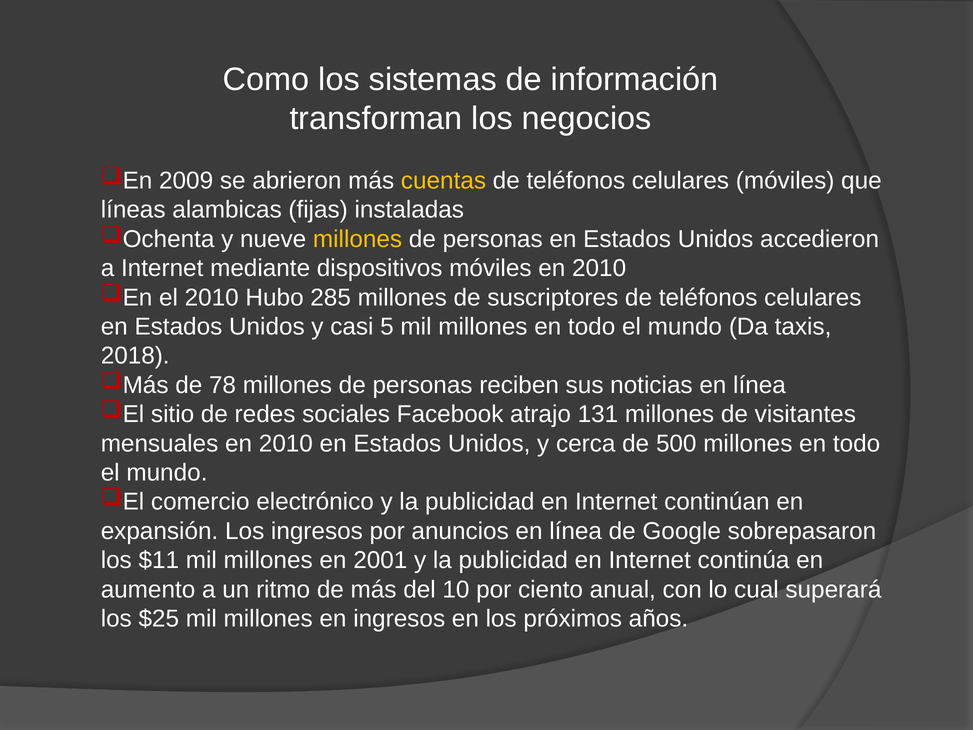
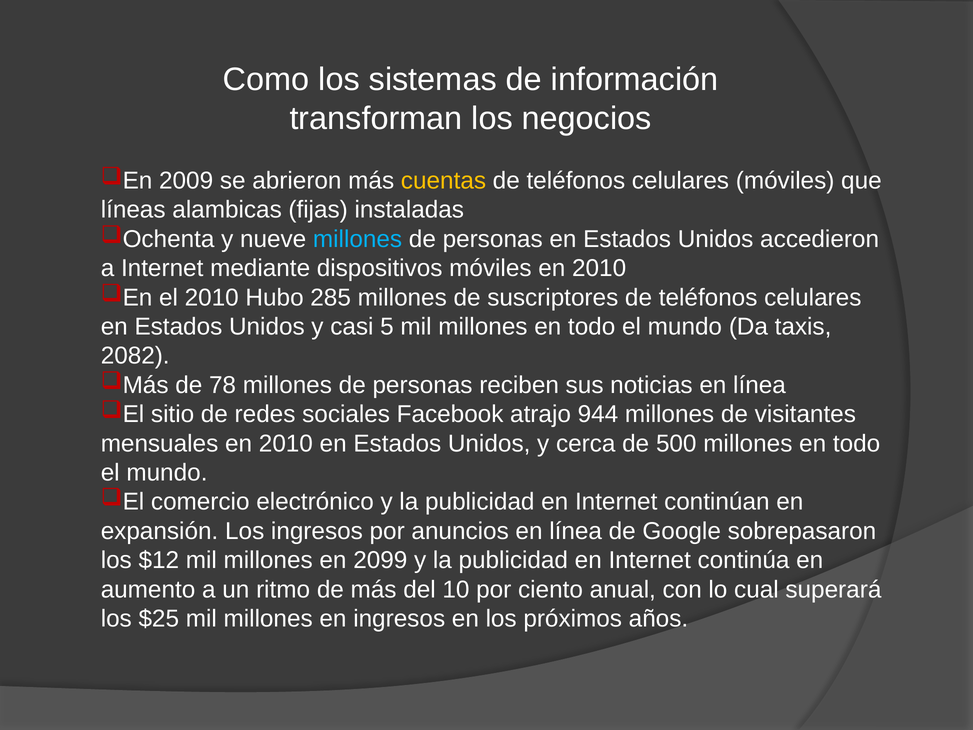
millones at (358, 239) colour: yellow -> light blue
2018: 2018 -> 2082
131: 131 -> 944
$11: $11 -> $12
2001: 2001 -> 2099
